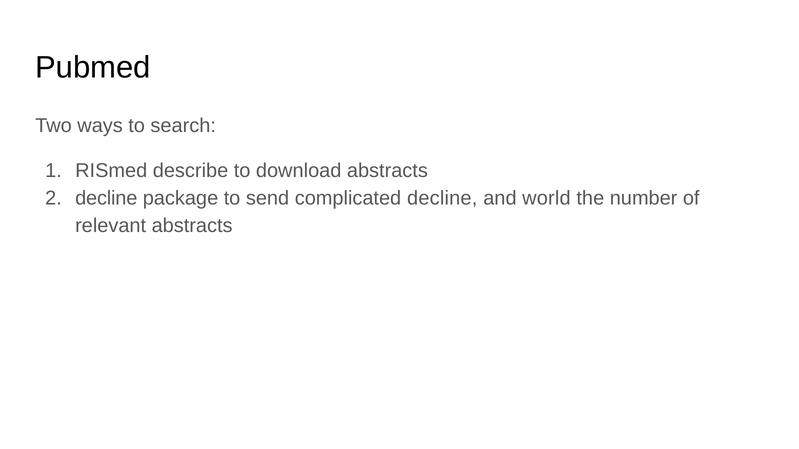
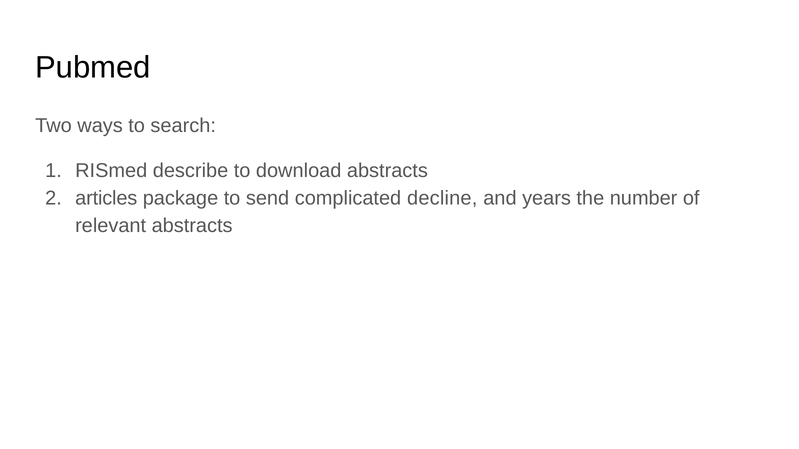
decline at (106, 199): decline -> articles
world: world -> years
